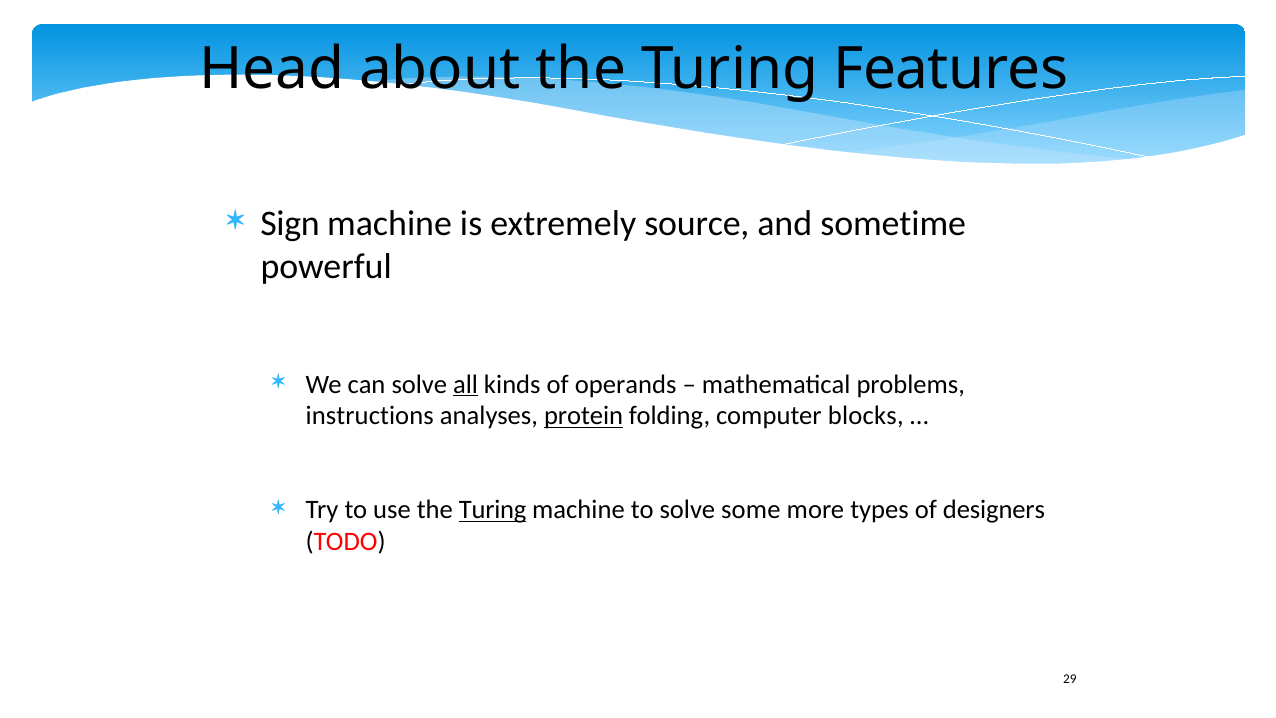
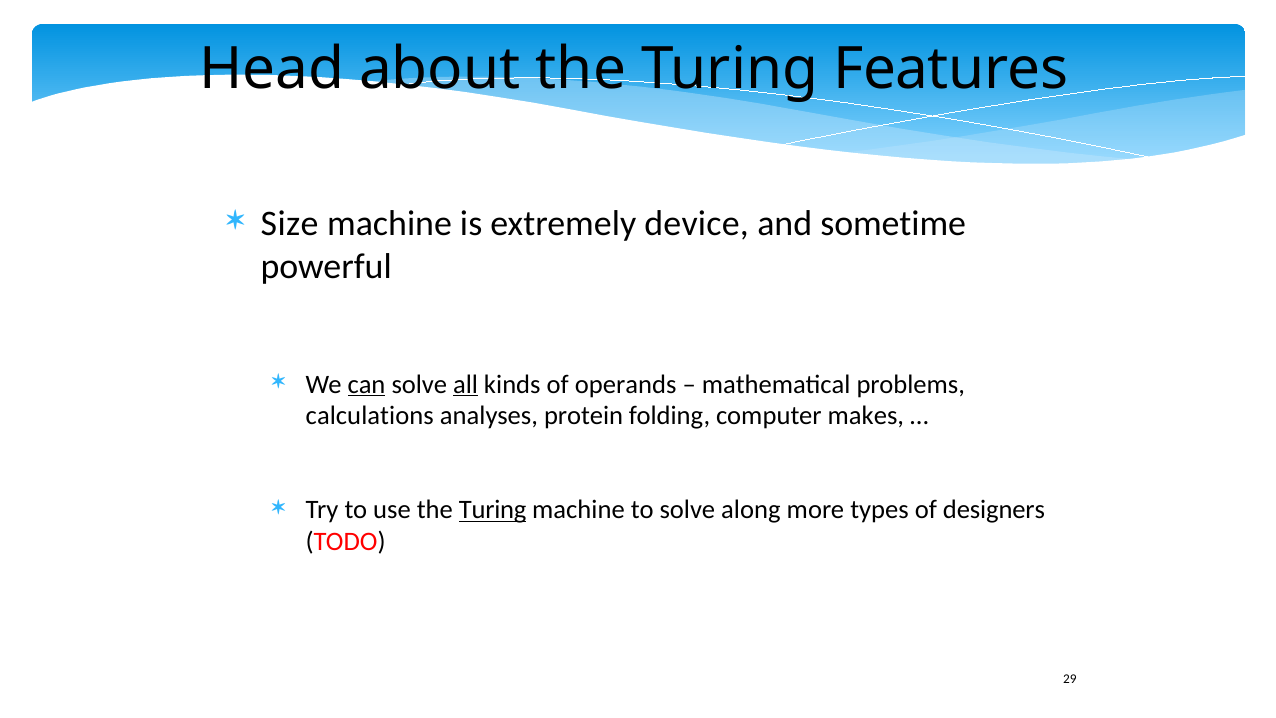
Sign: Sign -> Size
source: source -> device
can underline: none -> present
instructions: instructions -> calculations
protein underline: present -> none
blocks: blocks -> makes
some: some -> along
